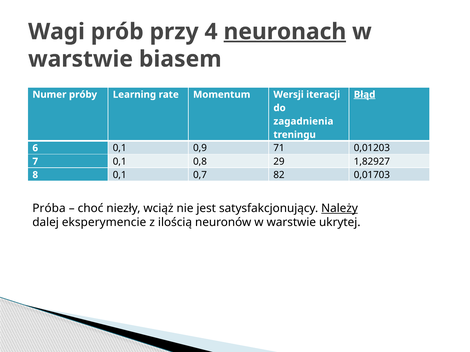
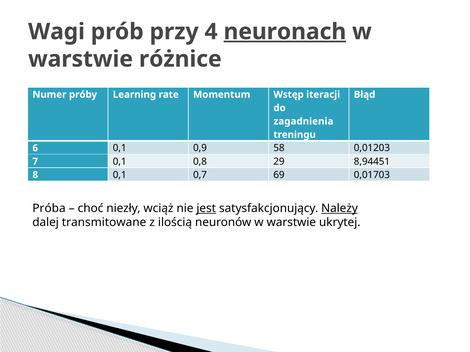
biasem: biasem -> różnice
Wersji: Wersji -> Wstęp
Błąd underline: present -> none
71: 71 -> 58
1,82927: 1,82927 -> 8,94451
82: 82 -> 69
jest underline: none -> present
eksperymencie: eksperymencie -> transmitowane
